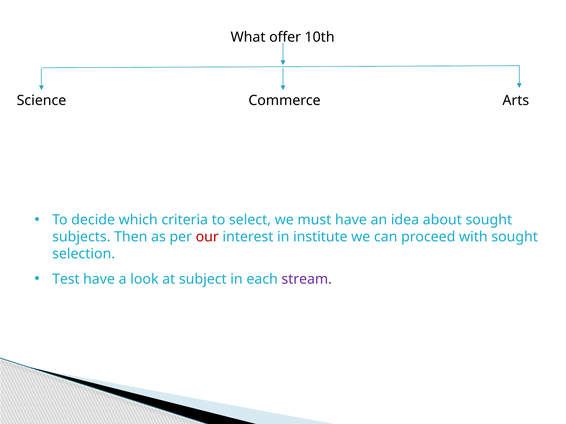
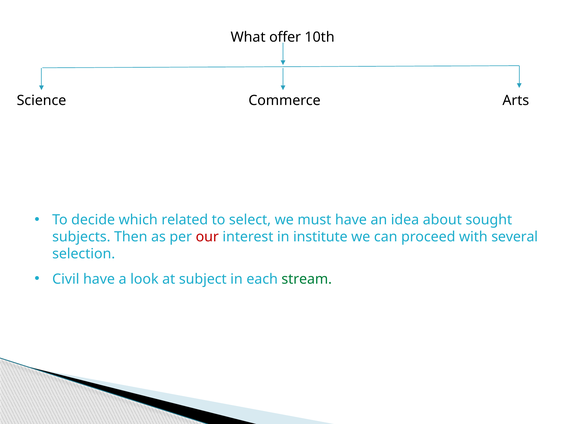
criteria: criteria -> related
with sought: sought -> several
Test: Test -> Civil
stream colour: purple -> green
